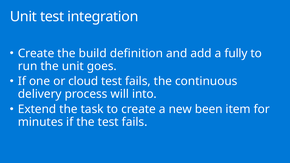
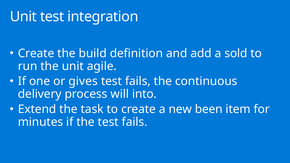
fully: fully -> sold
goes: goes -> agile
cloud: cloud -> gives
